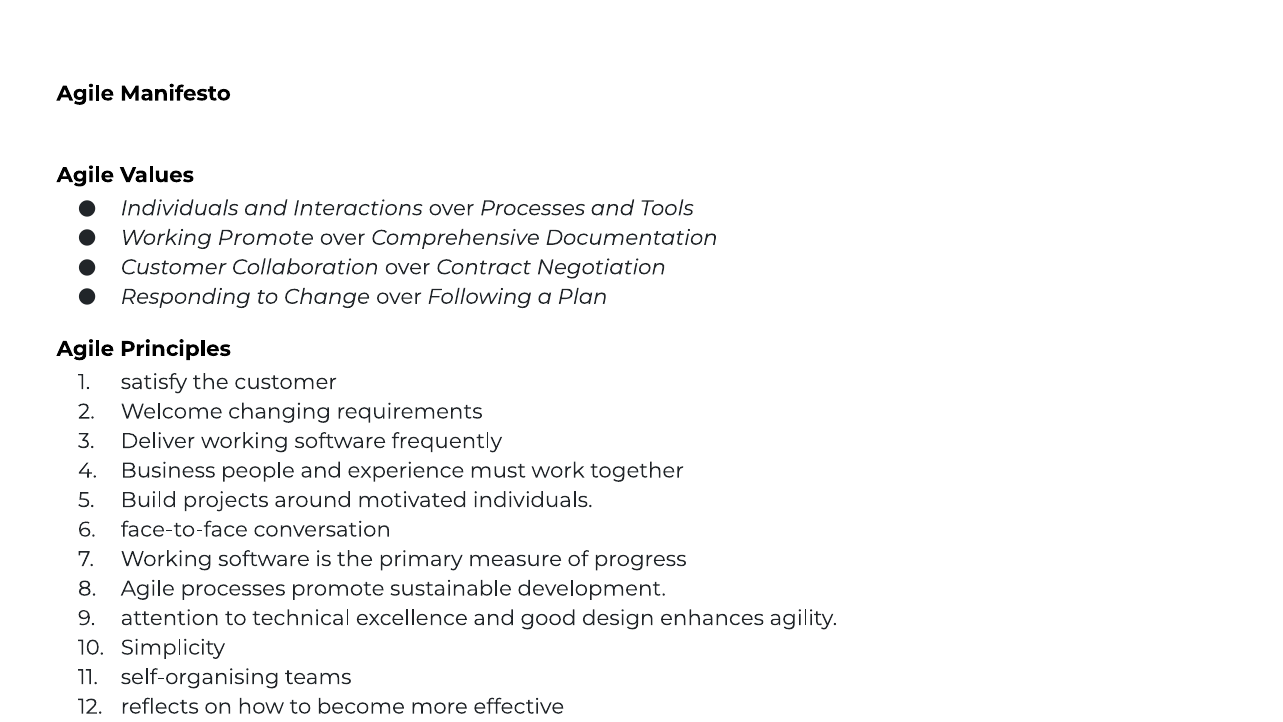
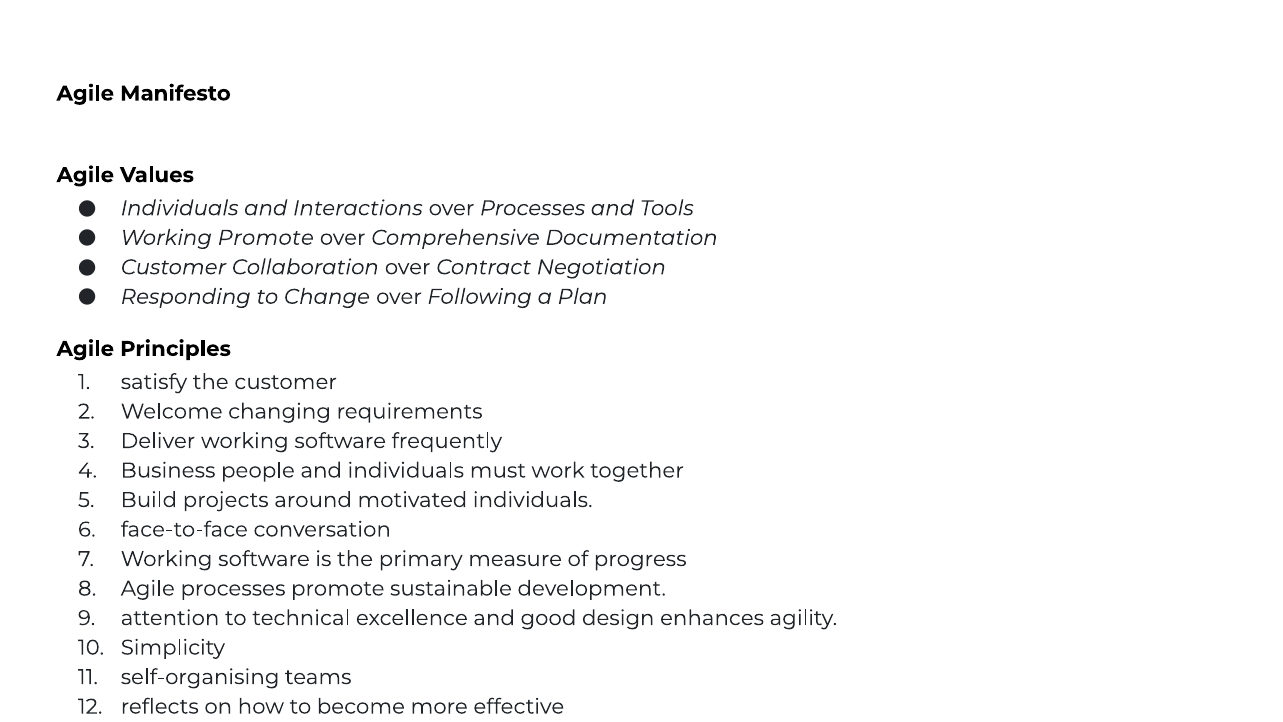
and experience: experience -> individuals
